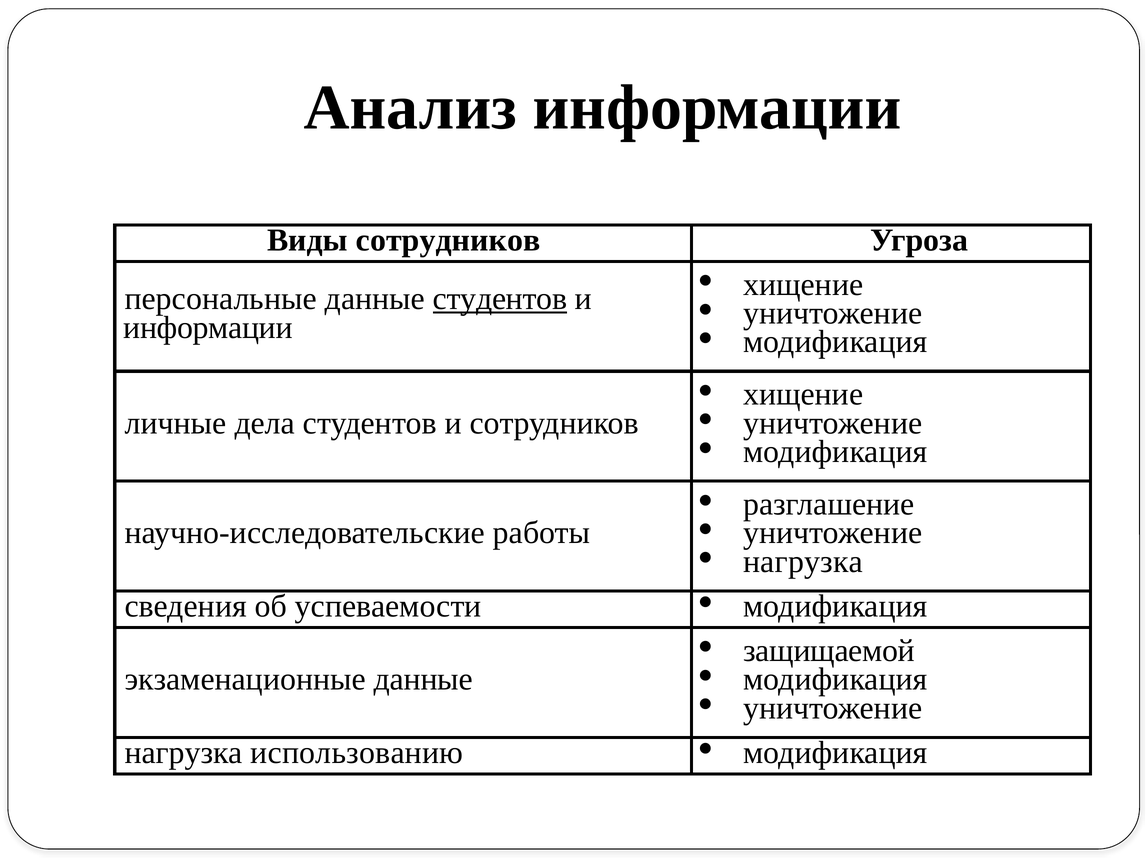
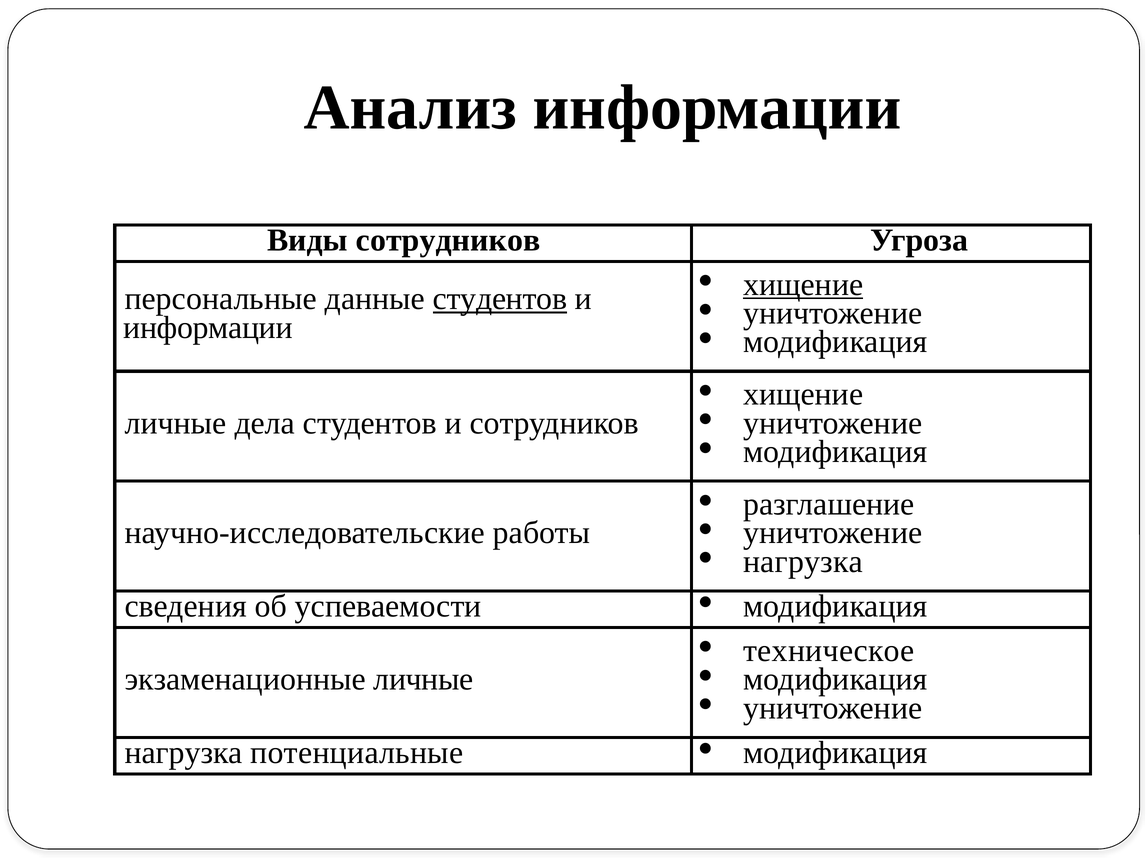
хищение at (803, 285) underline: none -> present
защищаемой: защищаемой -> техническое
экзаменационные данные: данные -> личные
использованию: использованию -> потенциальные
